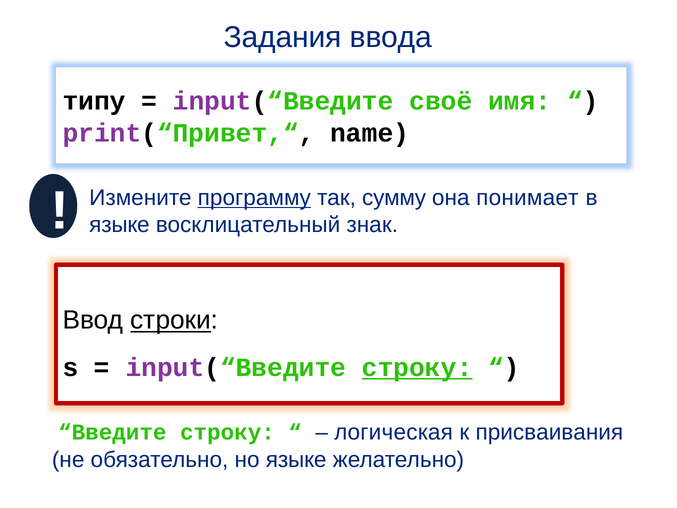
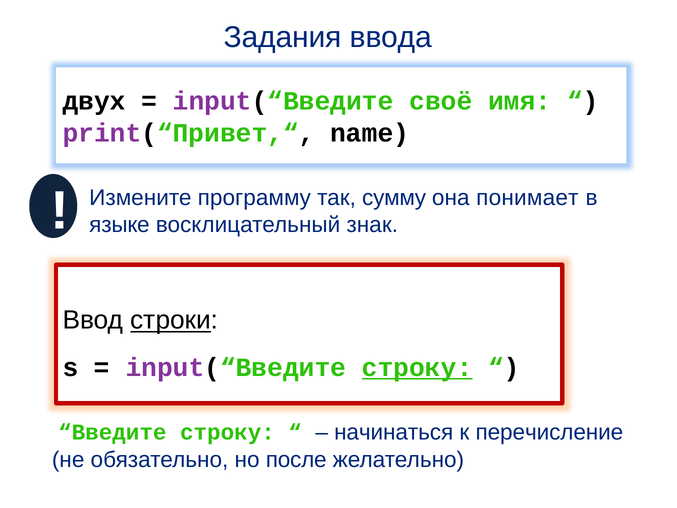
типу: типу -> двух
программу underline: present -> none
логическая: логическая -> начинаться
присваивания: присваивания -> перечисление
но языке: языке -> после
